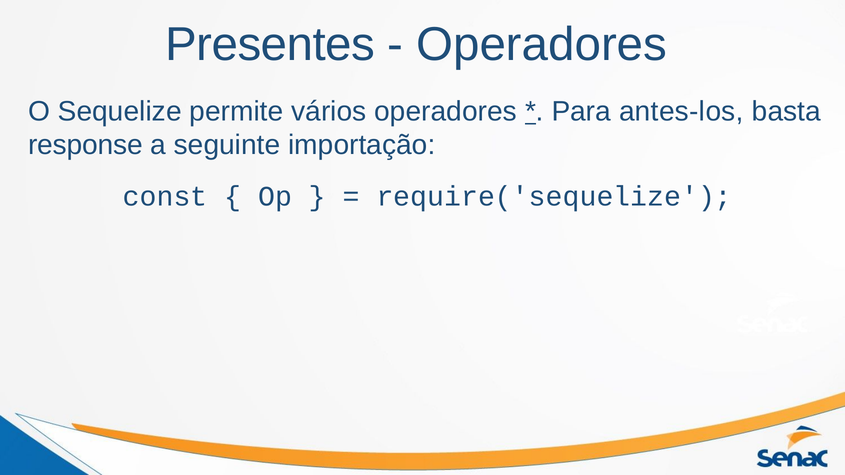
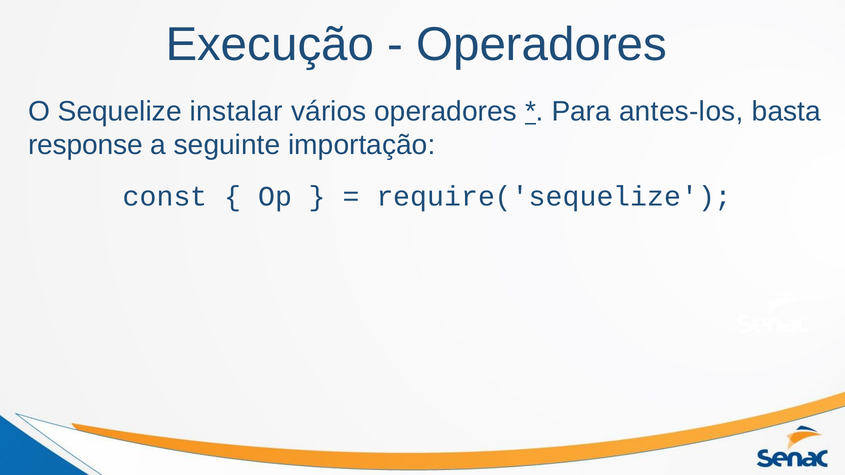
Presentes: Presentes -> Execução
permite: permite -> instalar
